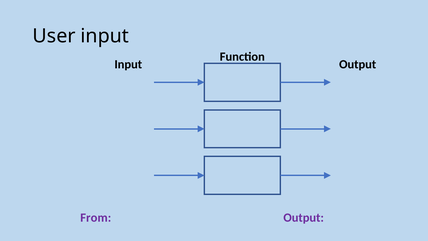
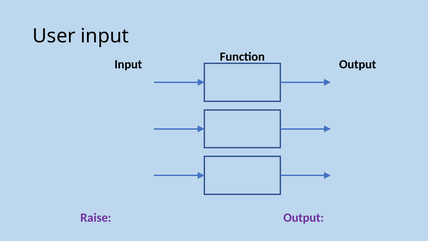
From: From -> Raise
